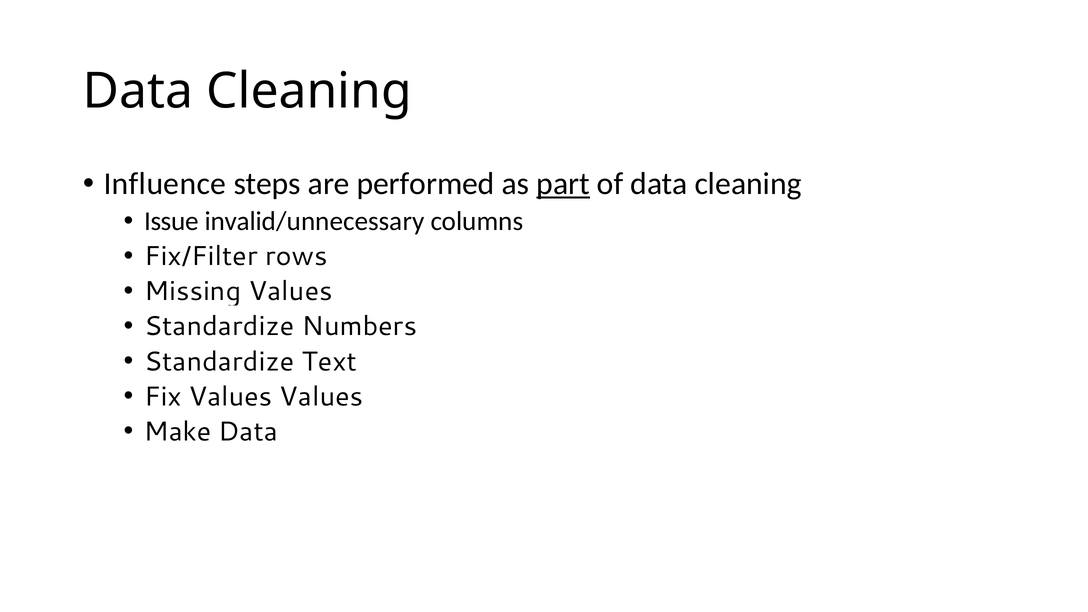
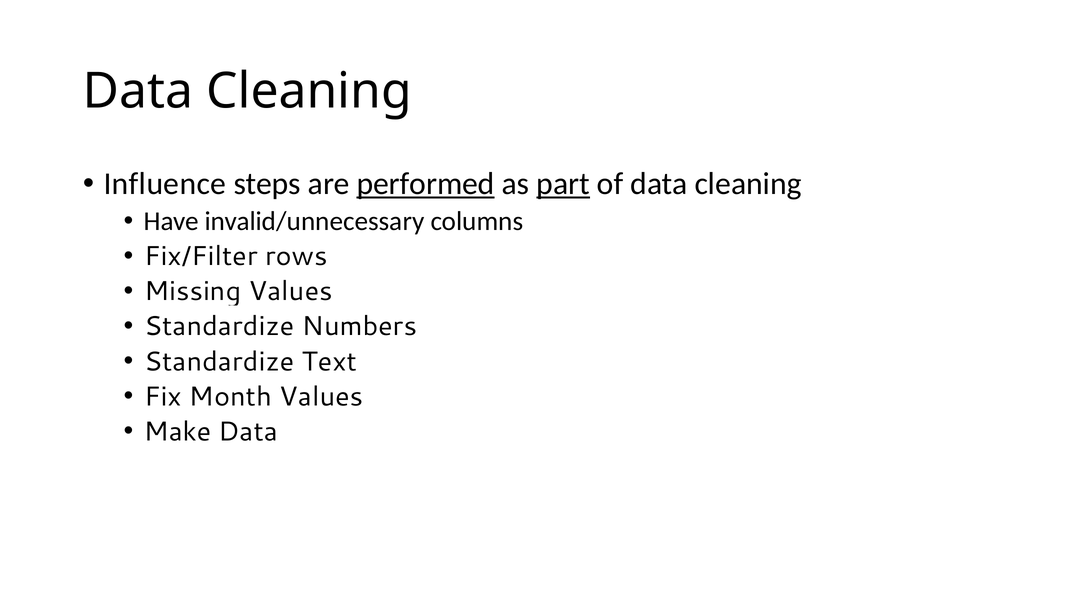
performed underline: none -> present
Issue: Issue -> Have
Fix Values: Values -> Month
